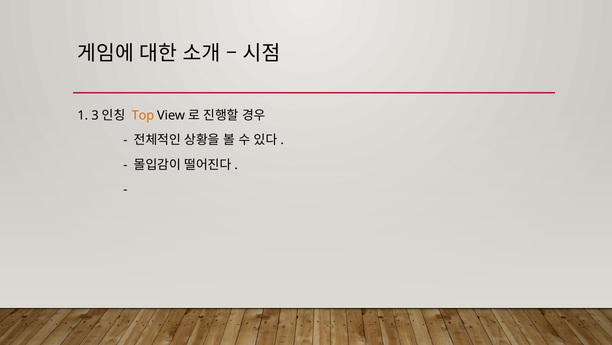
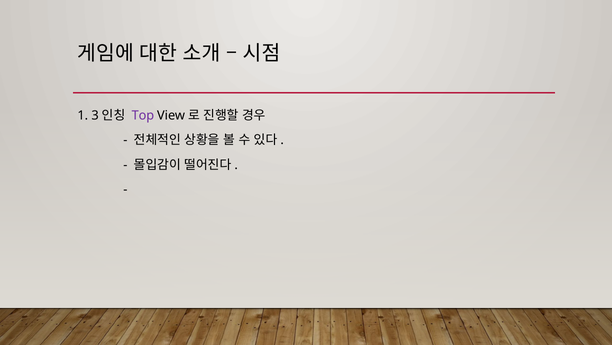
Top colour: orange -> purple
